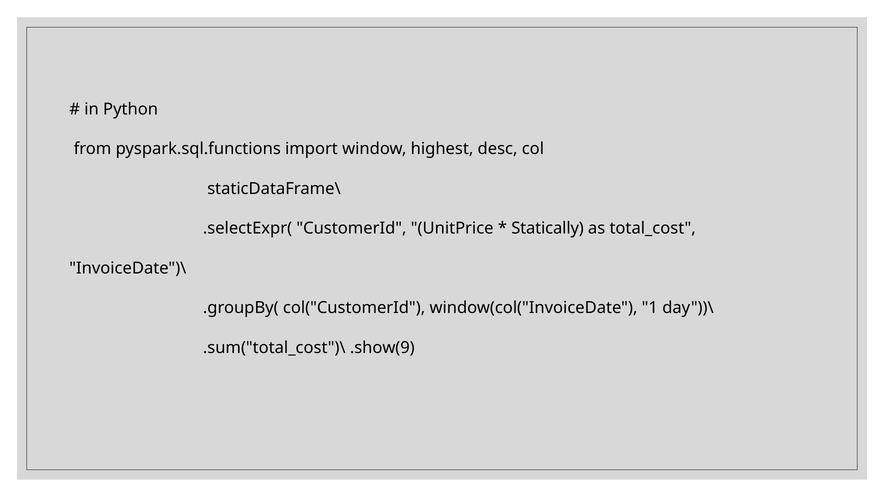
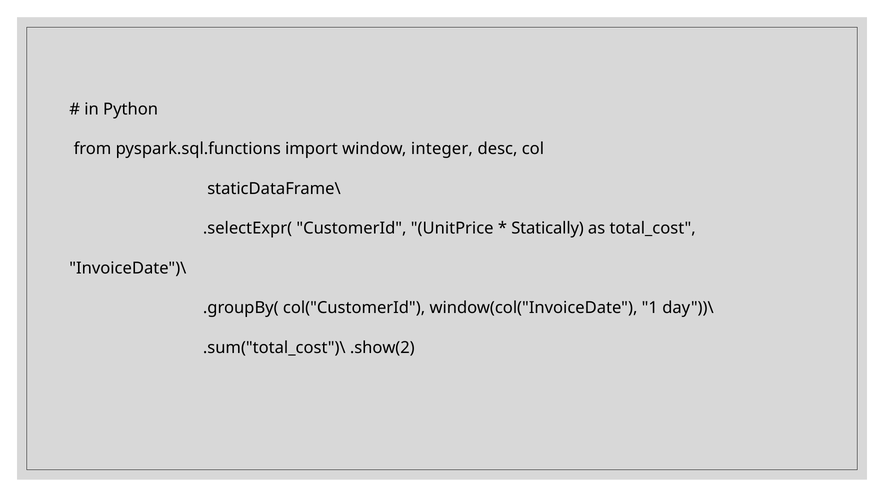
highest: highest -> integer
.show(9: .show(9 -> .show(2
